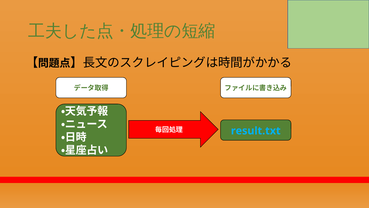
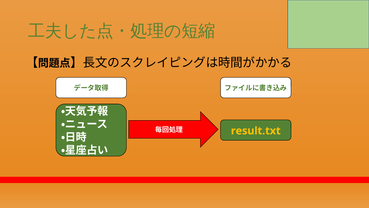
result.txt colour: light blue -> yellow
